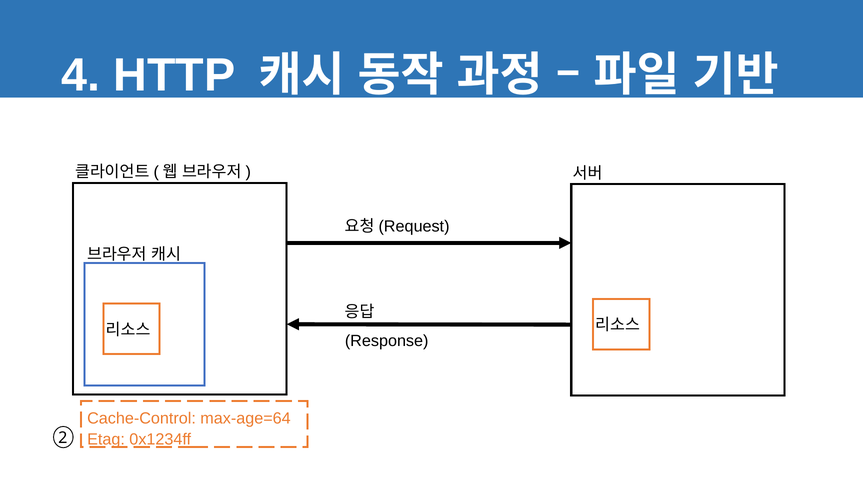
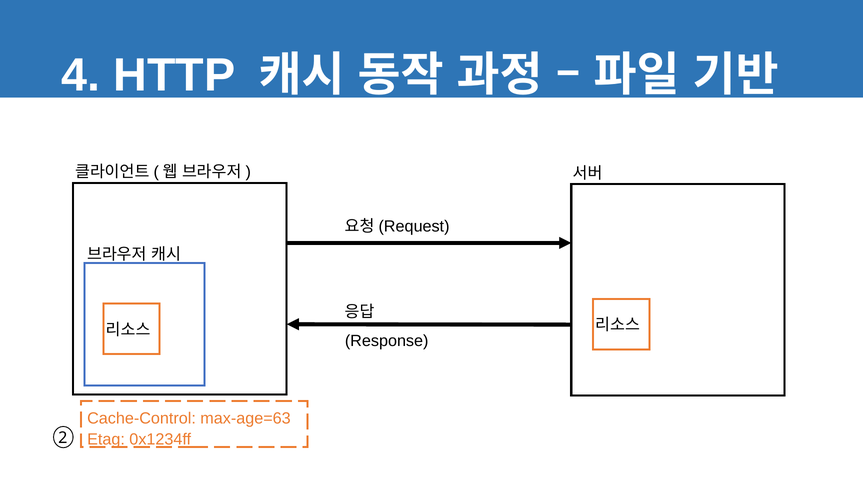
max-age=64: max-age=64 -> max-age=63
